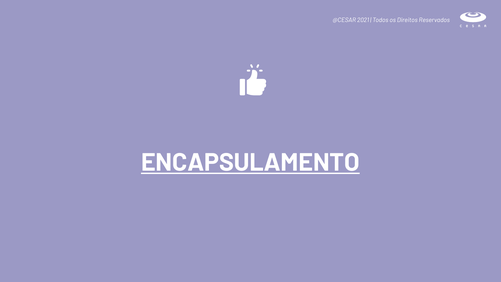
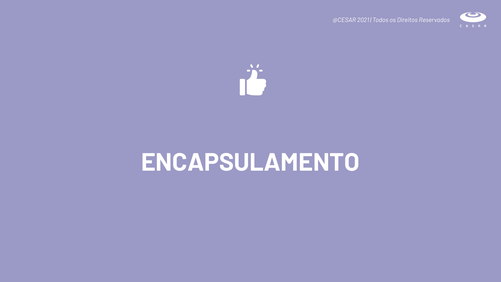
ENCAPSULAMENTO underline: present -> none
